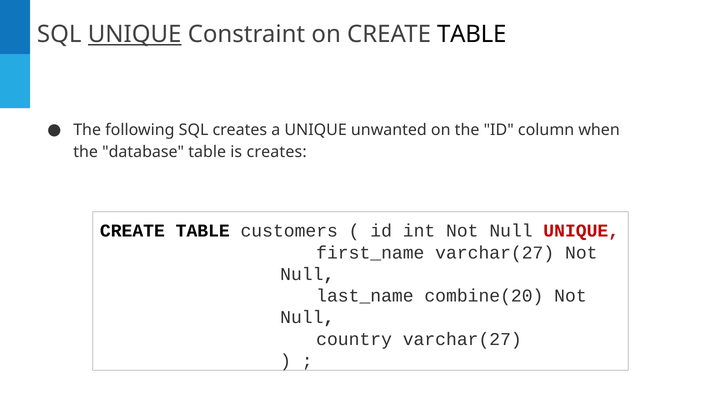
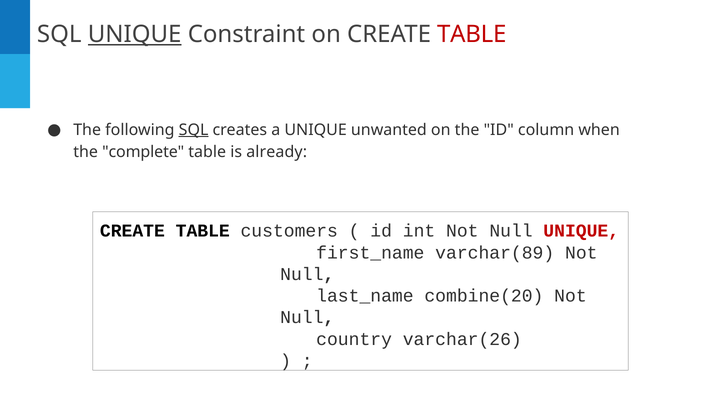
TABLE at (472, 34) colour: black -> red
SQL at (194, 130) underline: none -> present
database: database -> complete
is creates: creates -> already
first_name varchar(27: varchar(27 -> varchar(89
country varchar(27: varchar(27 -> varchar(26
